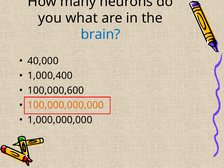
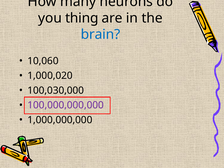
what: what -> thing
40,000: 40,000 -> 10,060
1,000,400: 1,000,400 -> 1,000,020
100,000,600: 100,000,600 -> 100,030,000
100,000,000,000 colour: orange -> purple
